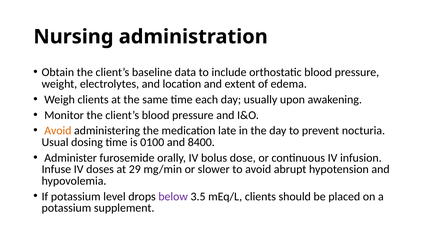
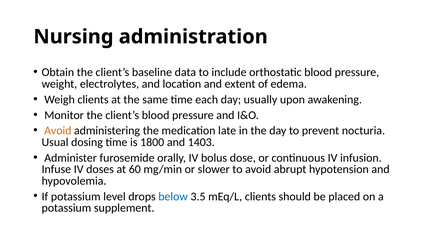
0100: 0100 -> 1800
8400: 8400 -> 1403
29: 29 -> 60
below colour: purple -> blue
